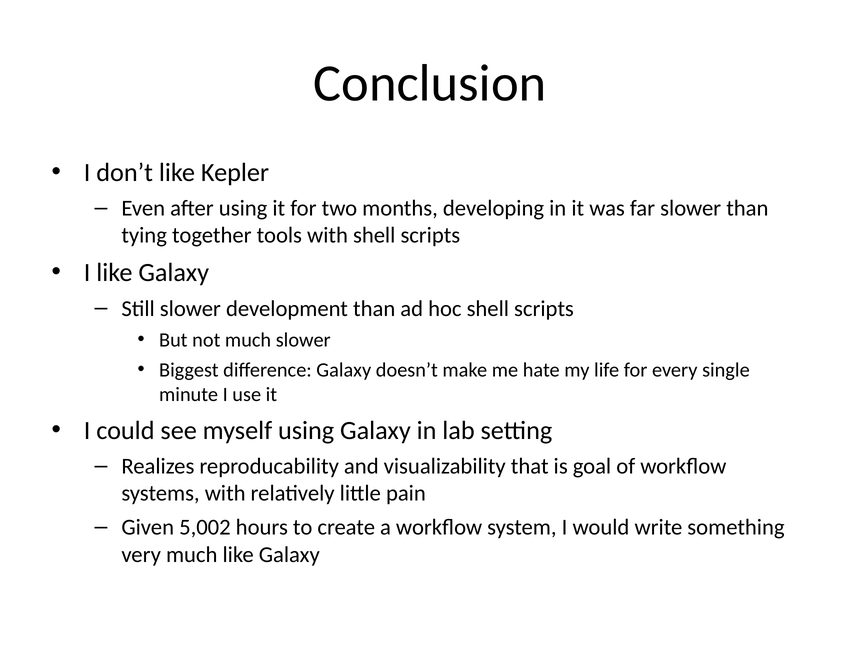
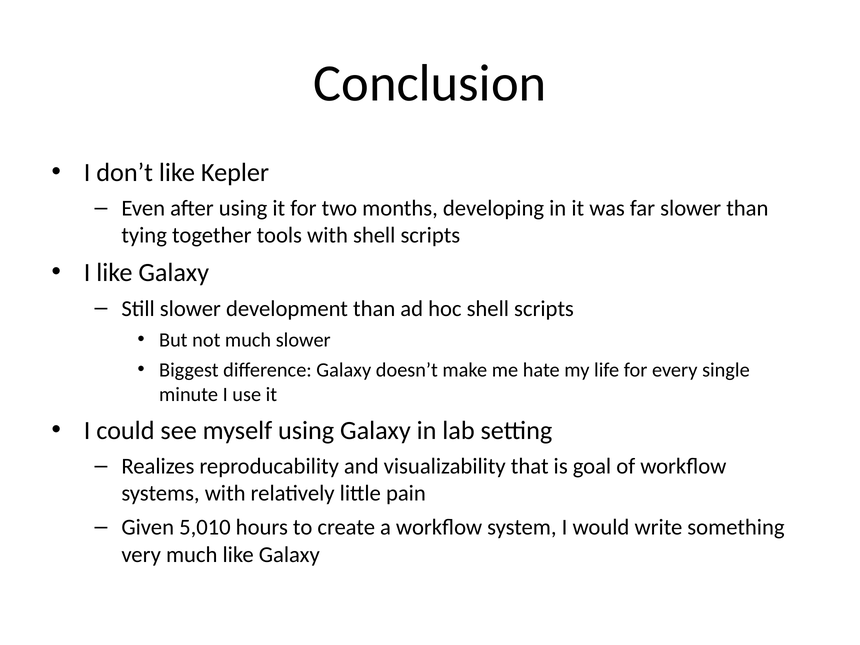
5,002: 5,002 -> 5,010
